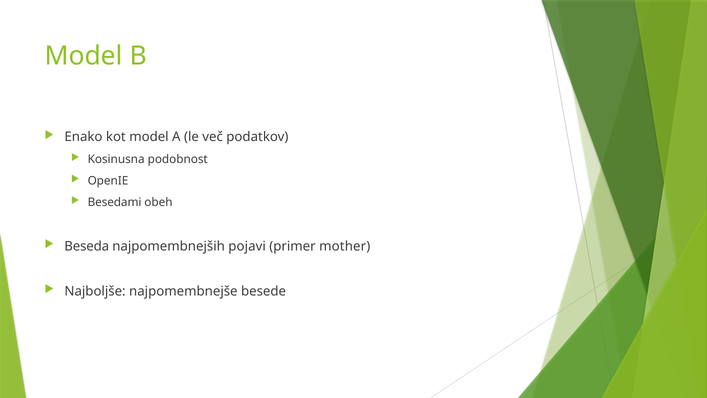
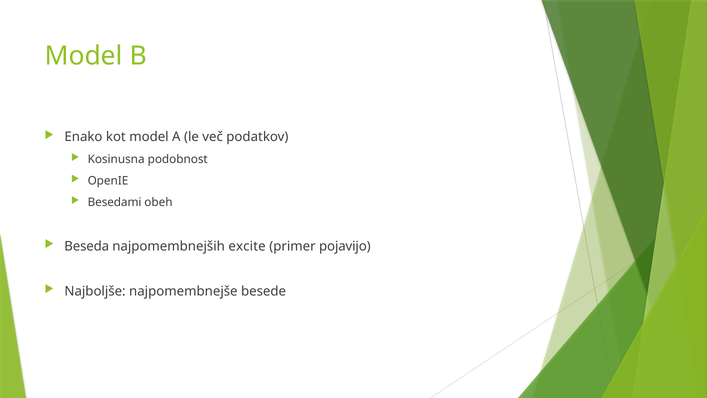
pojavi: pojavi -> excite
mother: mother -> pojavijo
